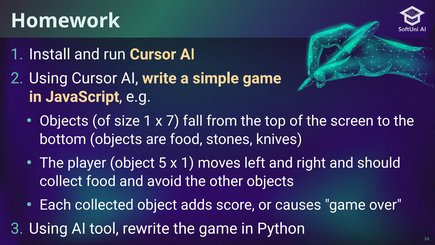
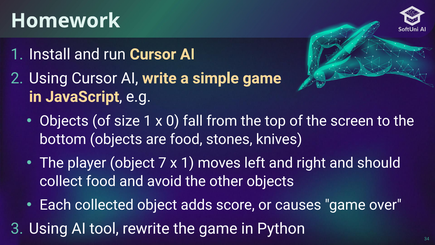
7: 7 -> 0
5: 5 -> 7
